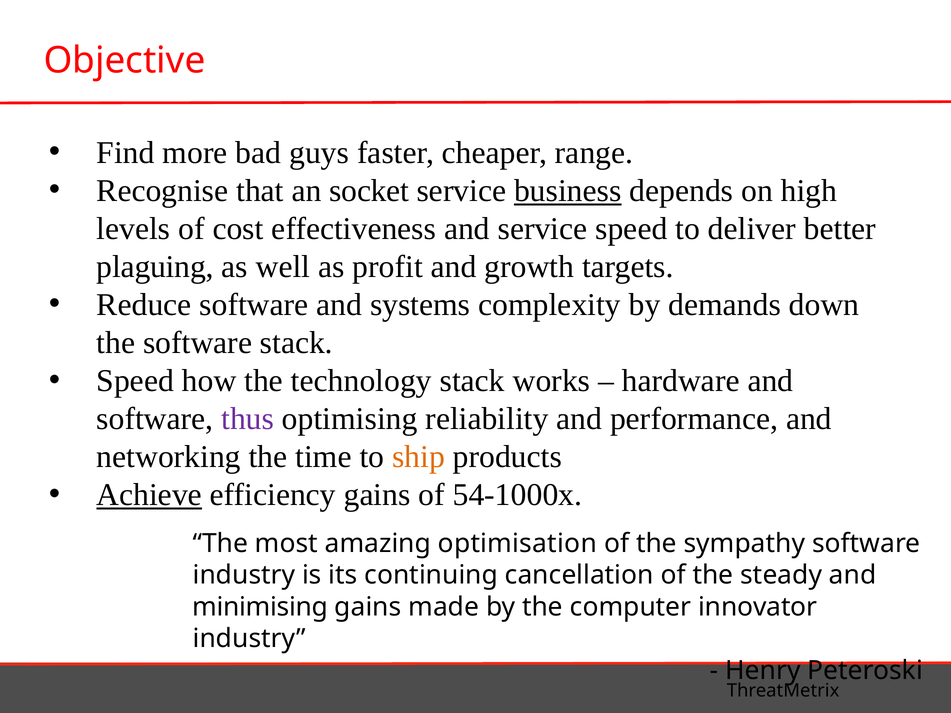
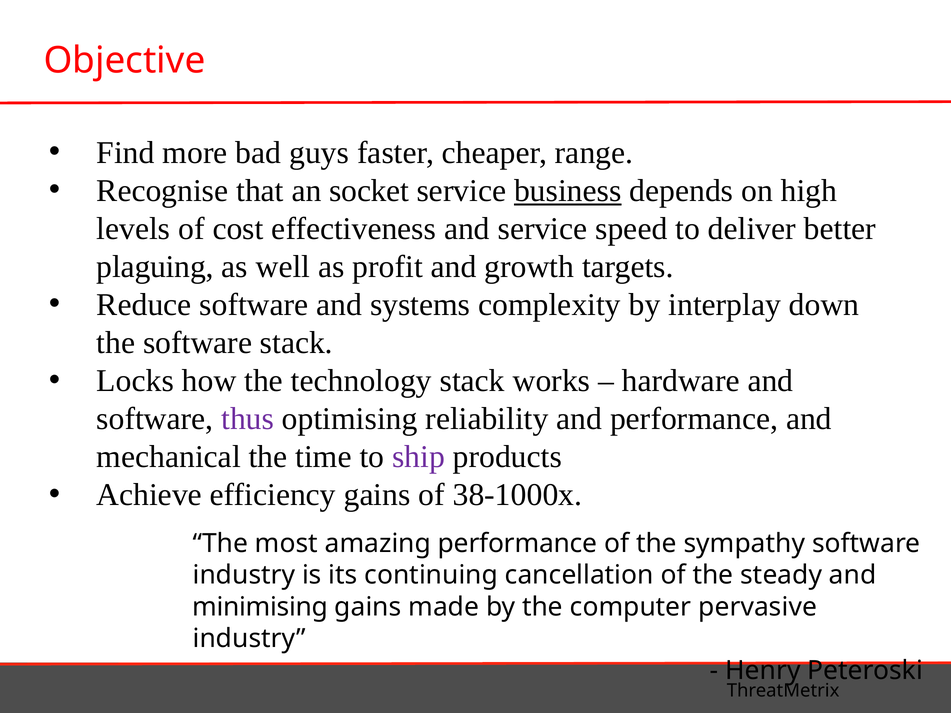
demands: demands -> interplay
Speed at (135, 381): Speed -> Locks
networking: networking -> mechanical
ship colour: orange -> purple
Achieve underline: present -> none
54-1000x: 54-1000x -> 38-1000x
amazing optimisation: optimisation -> performance
innovator: innovator -> pervasive
